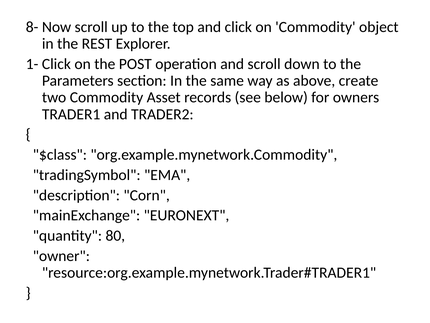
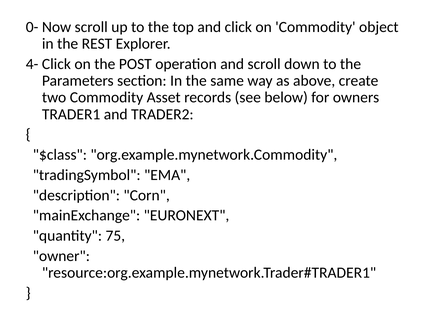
8-: 8- -> 0-
1-: 1- -> 4-
80: 80 -> 75
